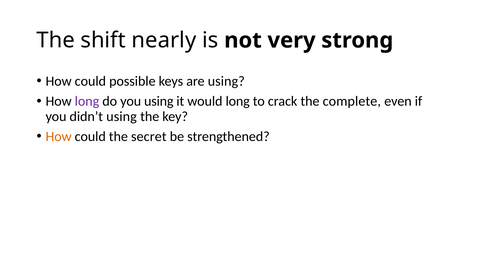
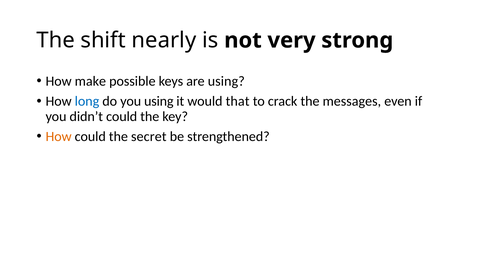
could at (90, 81): could -> make
long at (87, 101) colour: purple -> blue
would long: long -> that
complete: complete -> messages
didn’t using: using -> could
